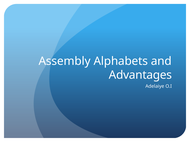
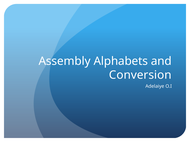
Advantages: Advantages -> Conversion
